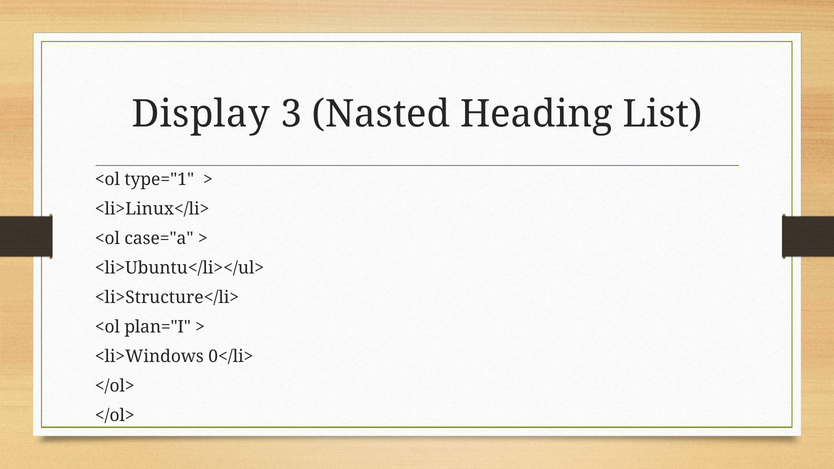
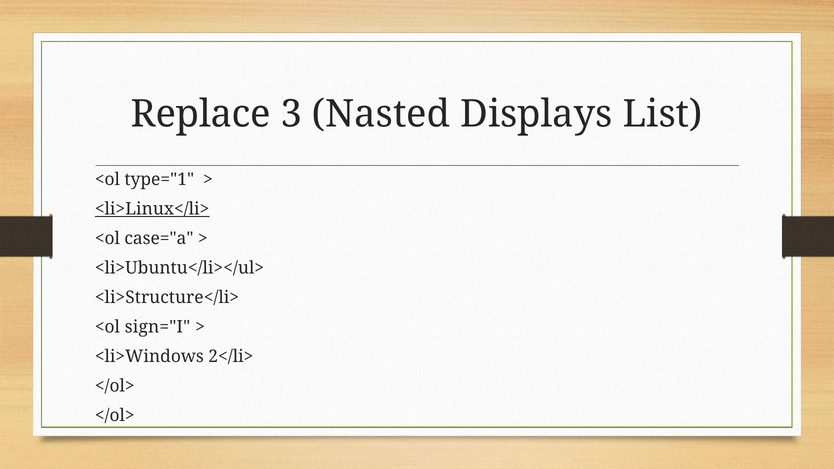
Display: Display -> Replace
Heading: Heading -> Displays
<li>Linux</li> underline: none -> present
plan="I: plan="I -> sign="I
0</li>: 0</li> -> 2</li>
